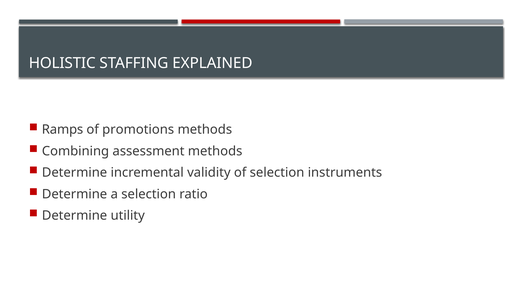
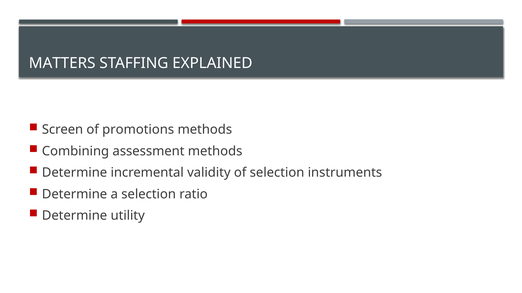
HOLISTIC: HOLISTIC -> MATTERS
Ramps: Ramps -> Screen
